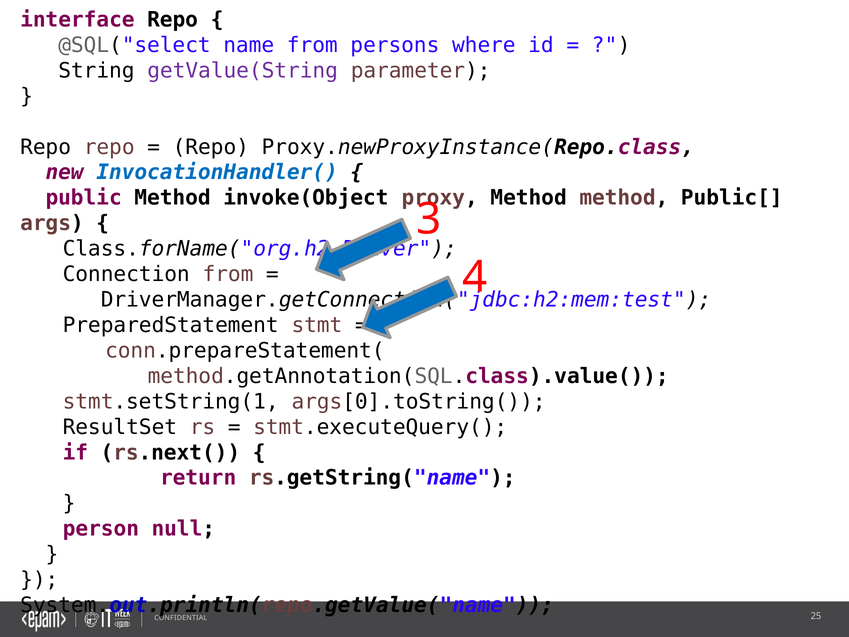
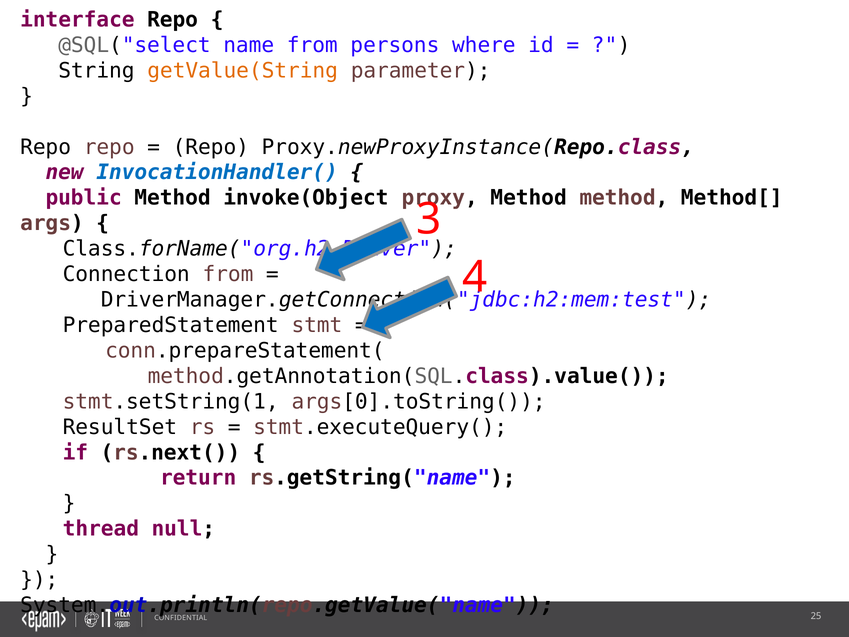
getValue(String colour: purple -> orange
Public[: Public[ -> Method[
person: person -> thread
